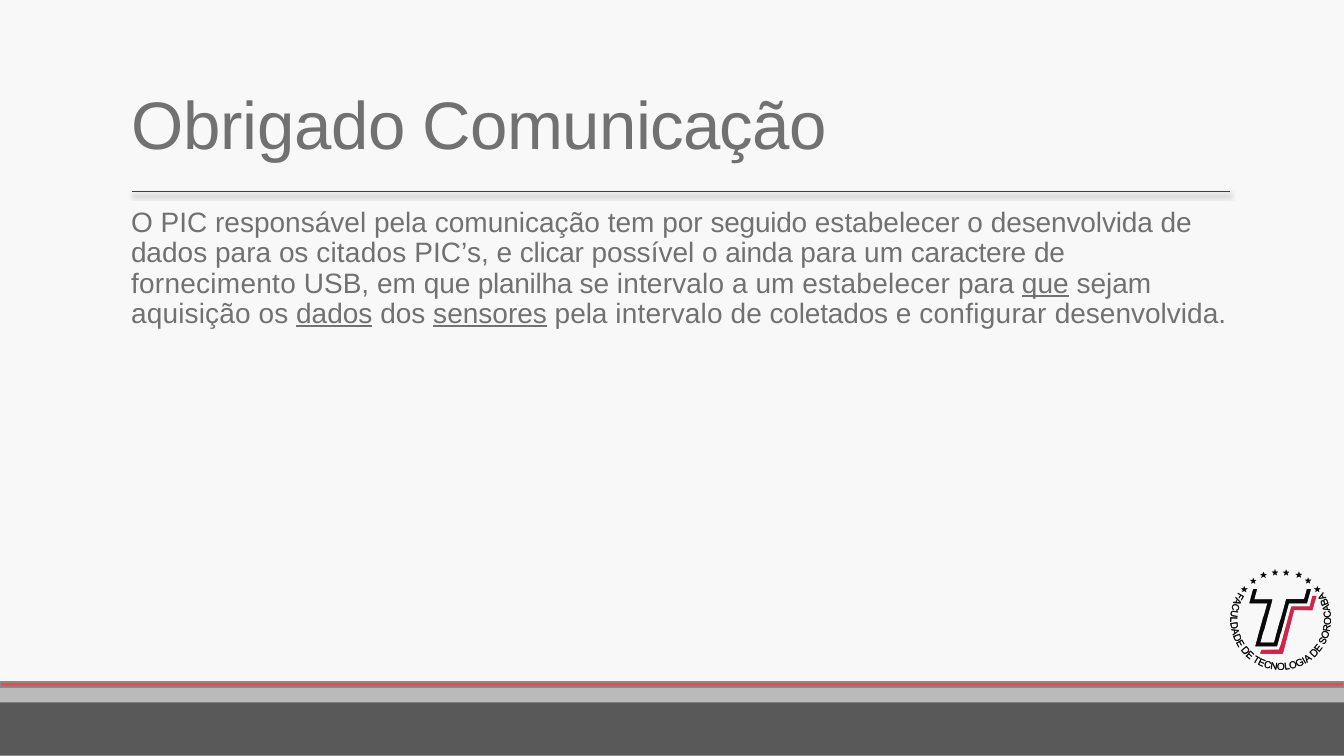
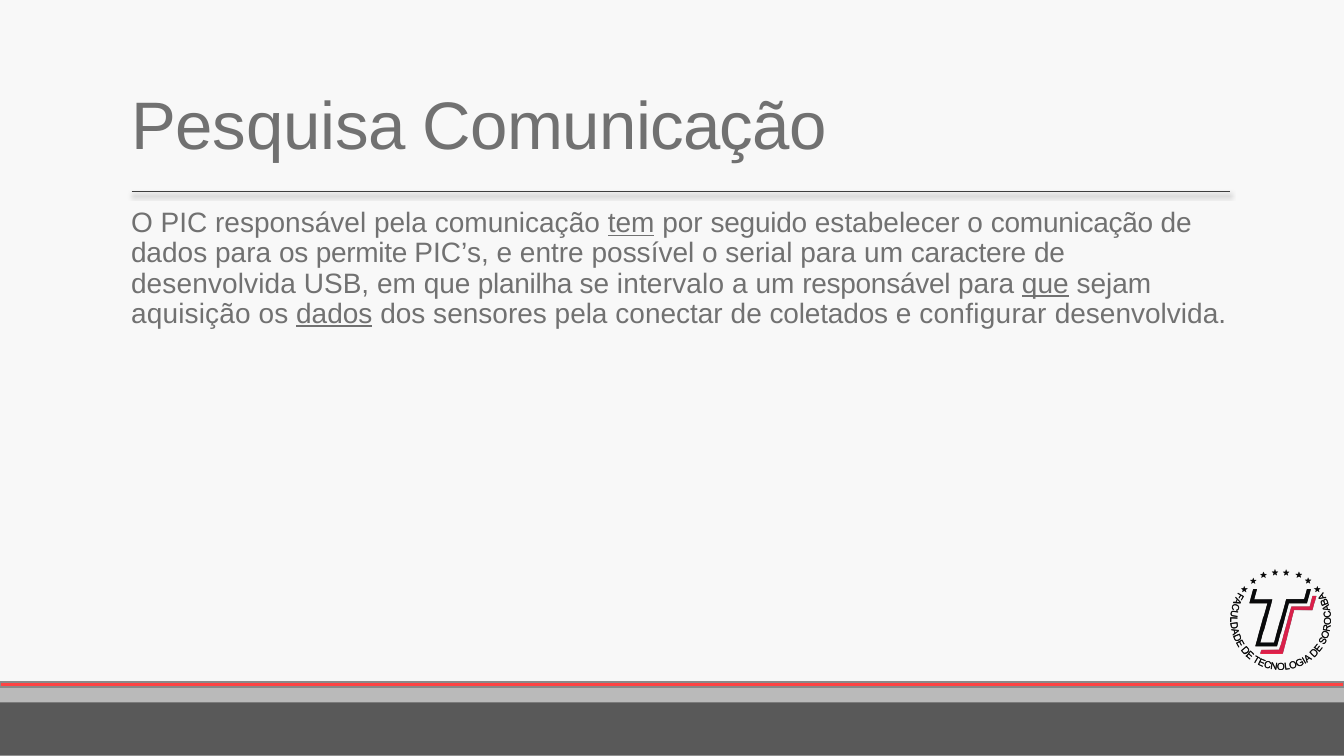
Obrigado: Obrigado -> Pesquisa
tem underline: none -> present
o desenvolvida: desenvolvida -> comunicação
citados: citados -> permite
clicar: clicar -> entre
ainda: ainda -> serial
fornecimento at (213, 284): fornecimento -> desenvolvida
um estabelecer: estabelecer -> responsável
sensores underline: present -> none
pela intervalo: intervalo -> conectar
